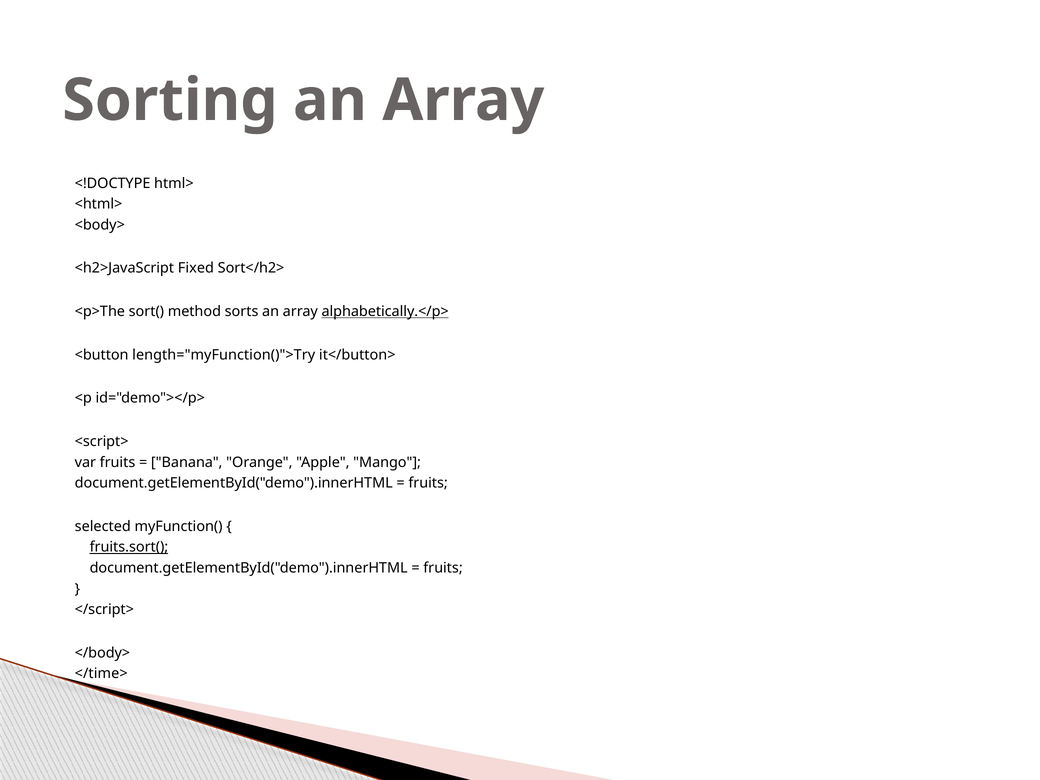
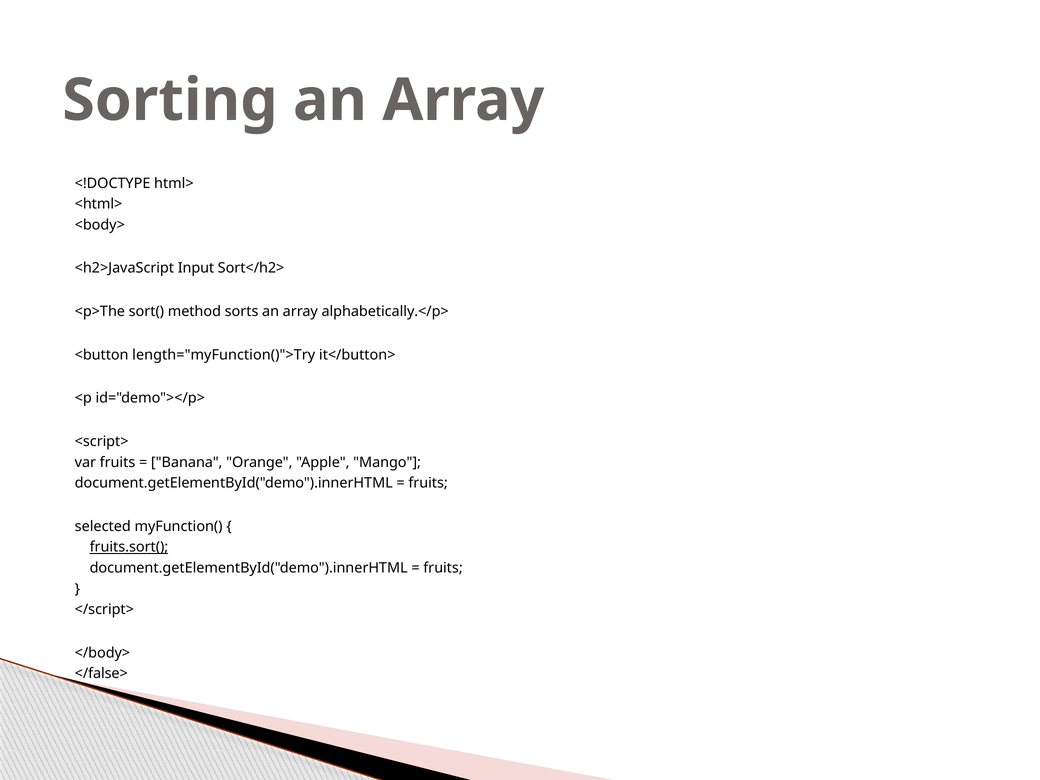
Fixed: Fixed -> Input
alphabetically.</p> underline: present -> none
</time>: </time> -> </false>
